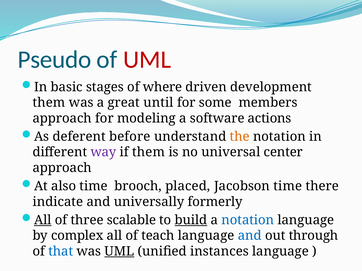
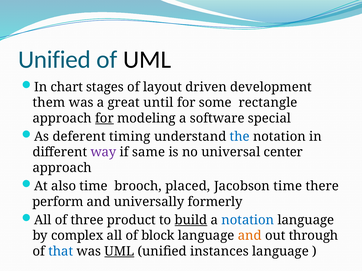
Pseudo at (55, 60): Pseudo -> Unified
UML at (147, 60) colour: red -> black
basic: basic -> chart
where: where -> layout
members: members -> rectangle
for at (104, 119) underline: none -> present
actions: actions -> special
before: before -> timing
the colour: orange -> blue
if them: them -> same
indicate: indicate -> perform
All at (43, 220) underline: present -> none
scalable: scalable -> product
teach: teach -> block
and at (250, 236) colour: blue -> orange
